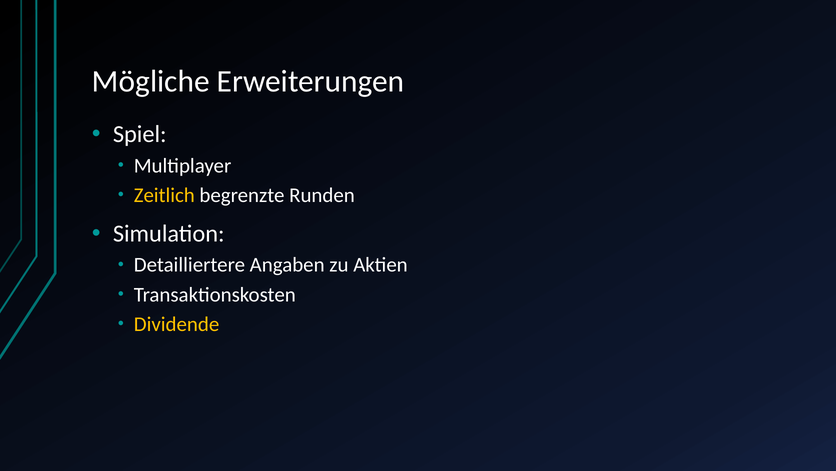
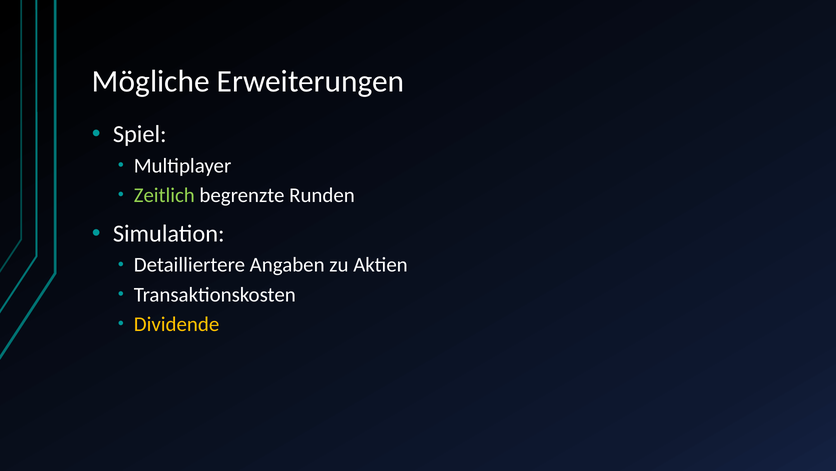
Zeitlich colour: yellow -> light green
